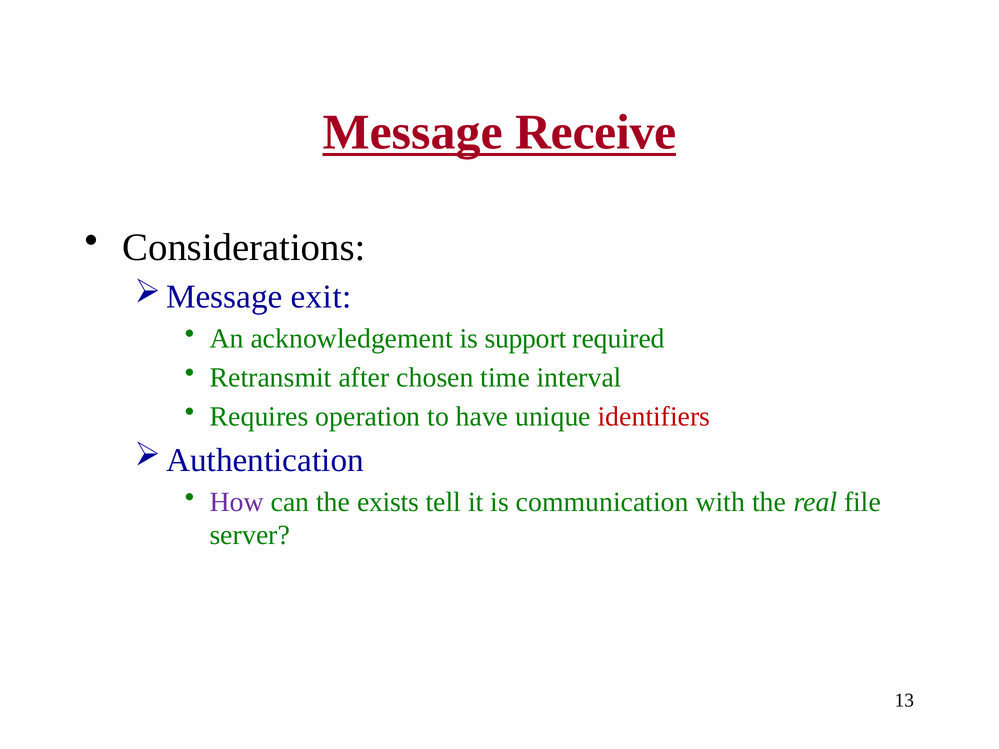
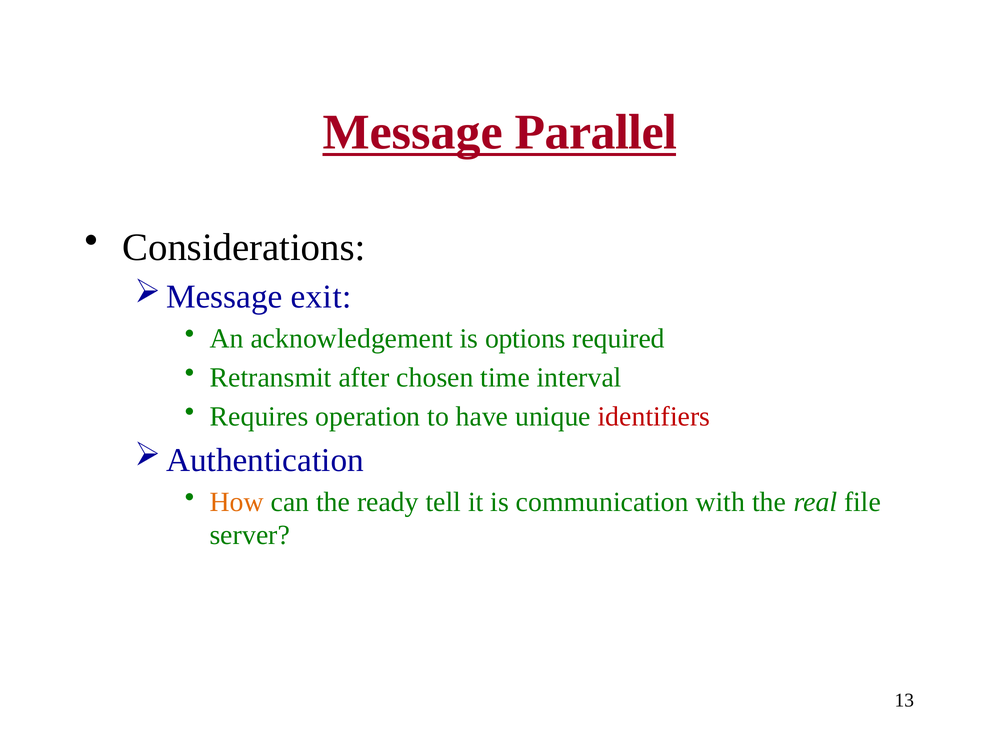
Receive: Receive -> Parallel
support: support -> options
How colour: purple -> orange
exists: exists -> ready
